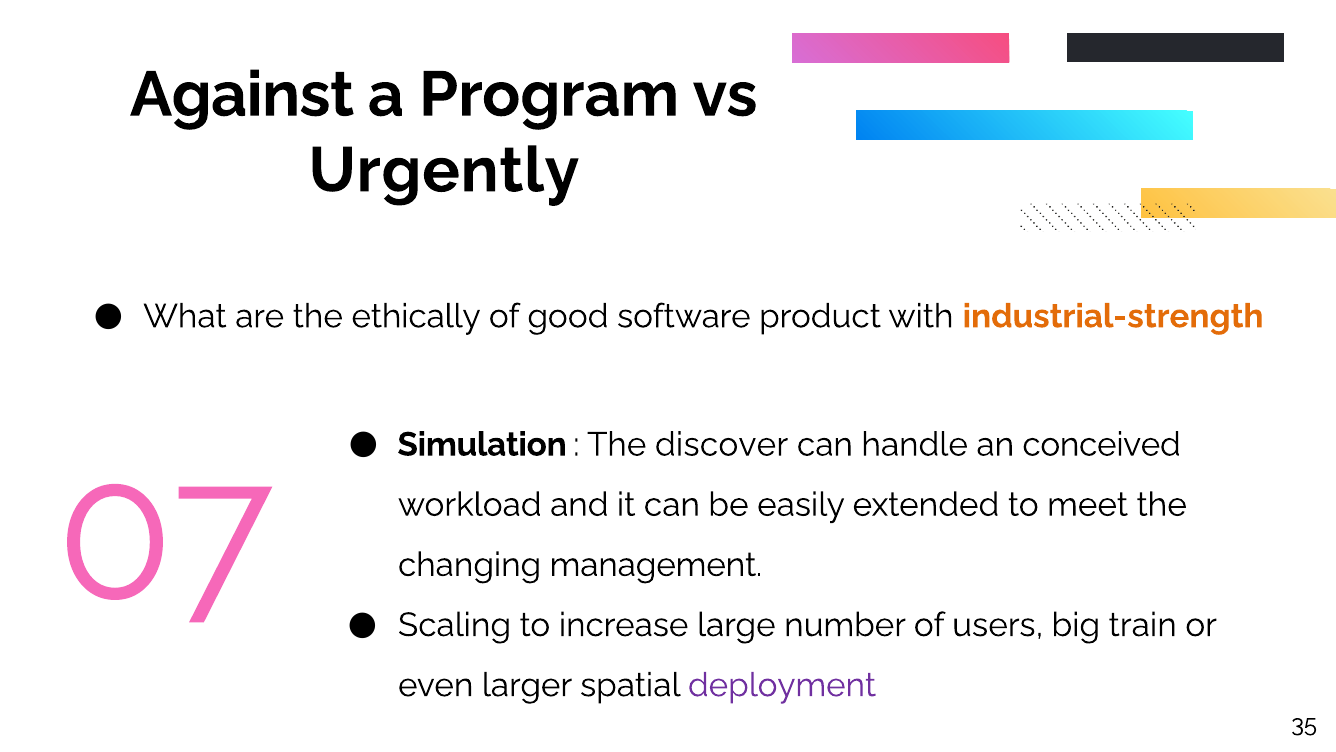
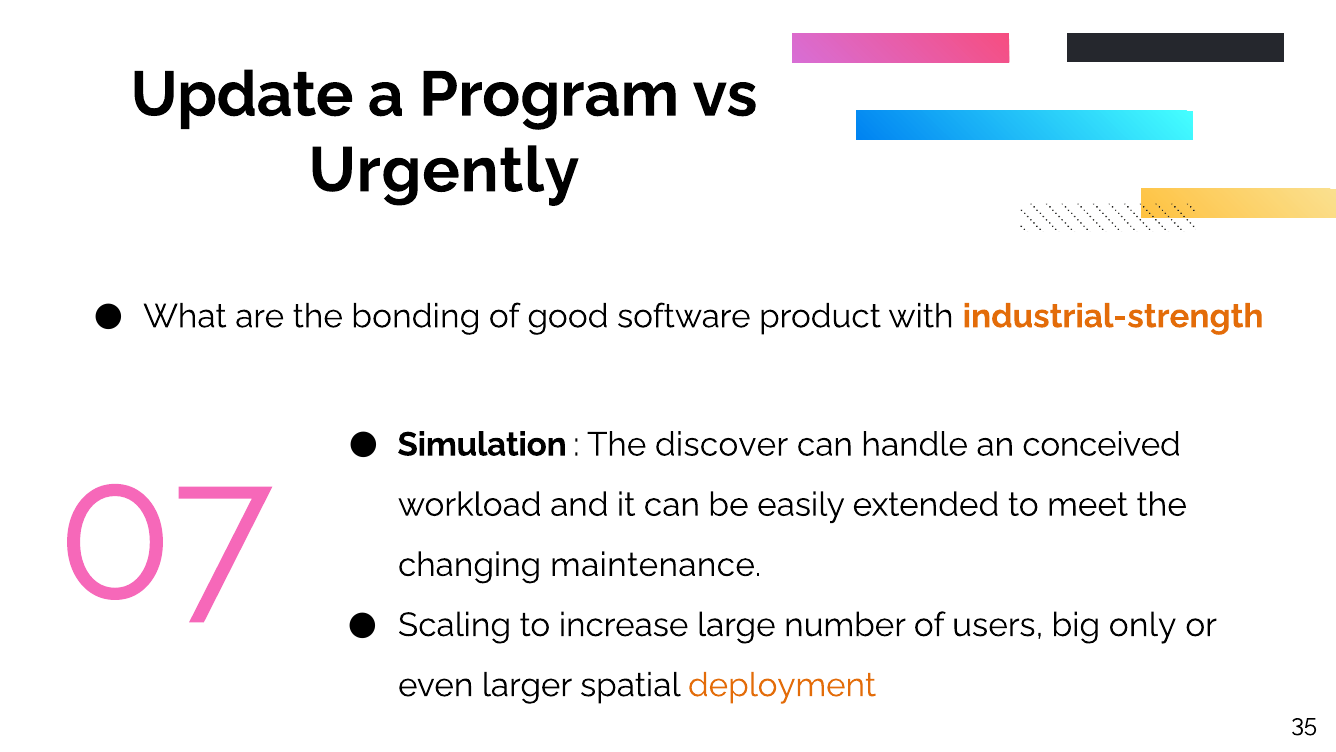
Against: Against -> Update
ethically: ethically -> bonding
management: management -> maintenance
train: train -> only
deployment colour: purple -> orange
